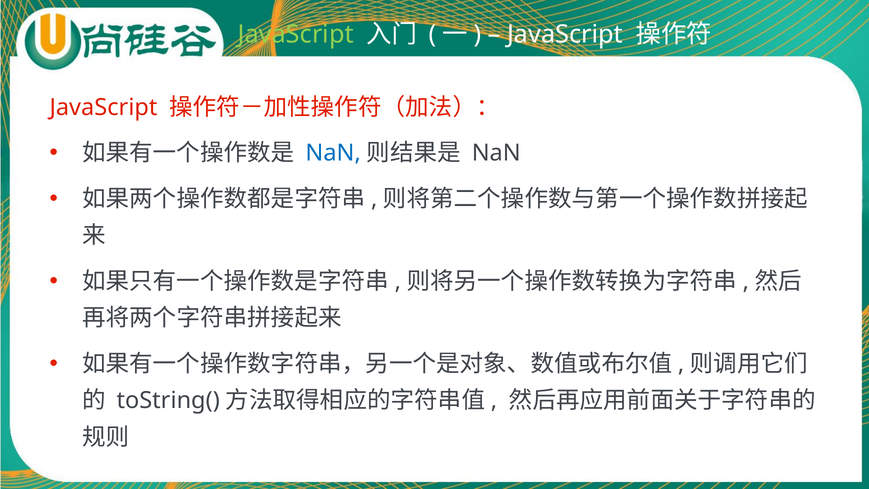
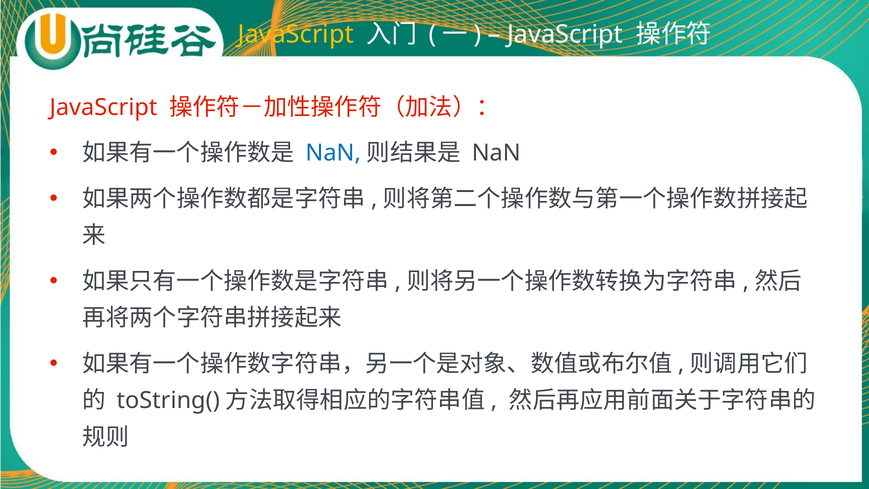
JavaScript at (296, 34) colour: light green -> yellow
